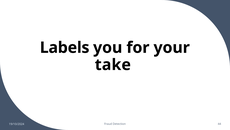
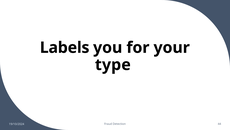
take: take -> type
